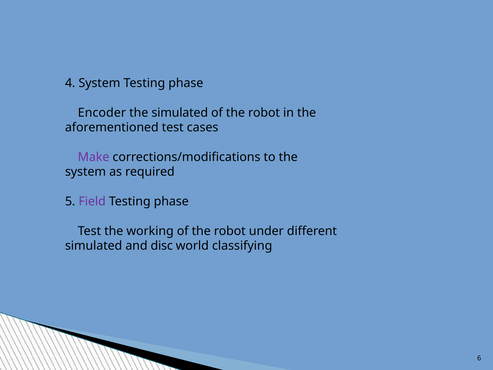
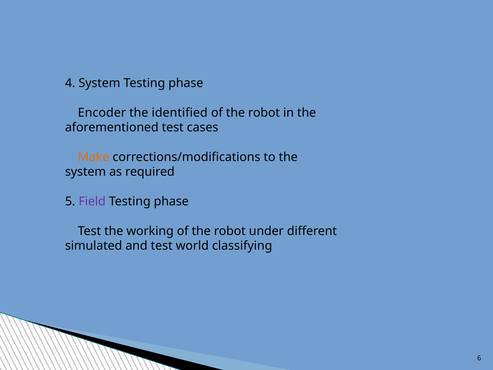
the simulated: simulated -> identified
Make colour: purple -> orange
and disc: disc -> test
